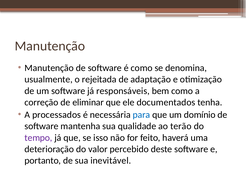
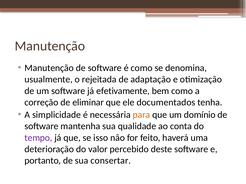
responsáveis: responsáveis -> efetivamente
processados: processados -> simplicidade
para colour: blue -> orange
terão: terão -> conta
inevitável: inevitável -> consertar
